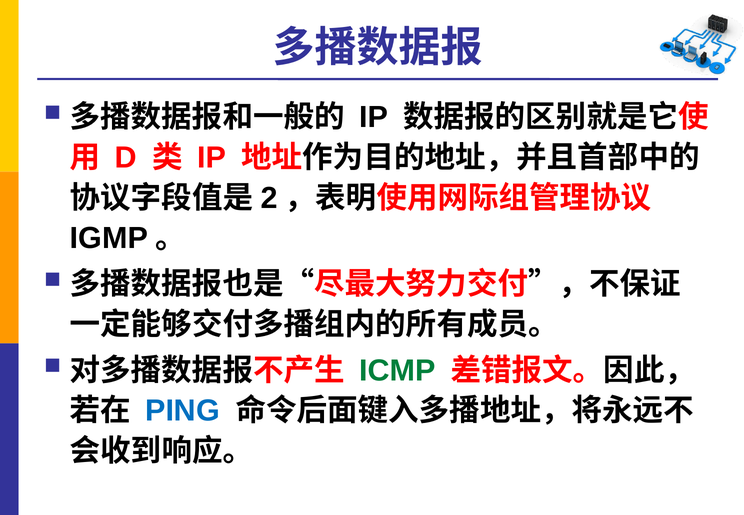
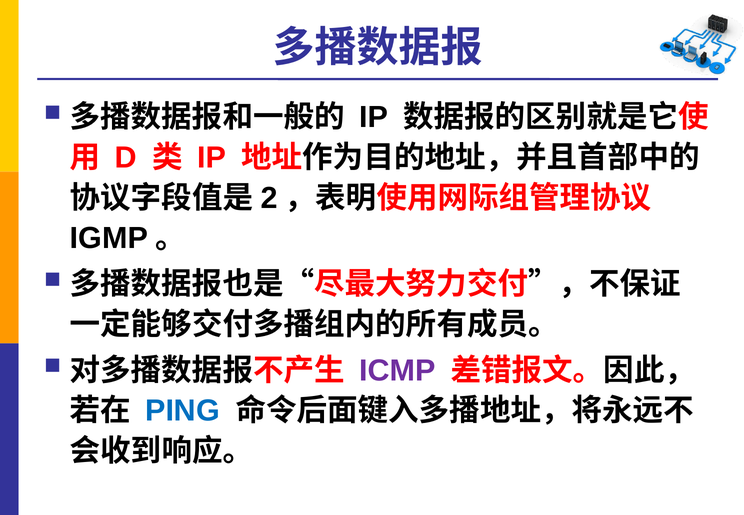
ICMP colour: green -> purple
